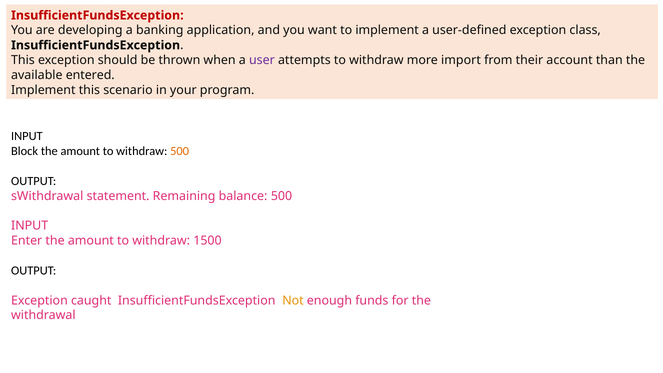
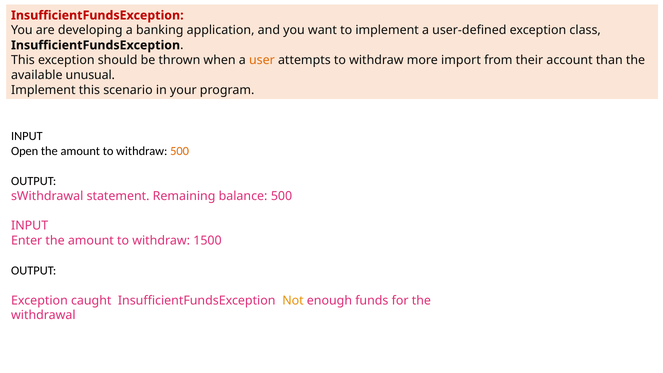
user colour: purple -> orange
entered: entered -> unusual
Block: Block -> Open
